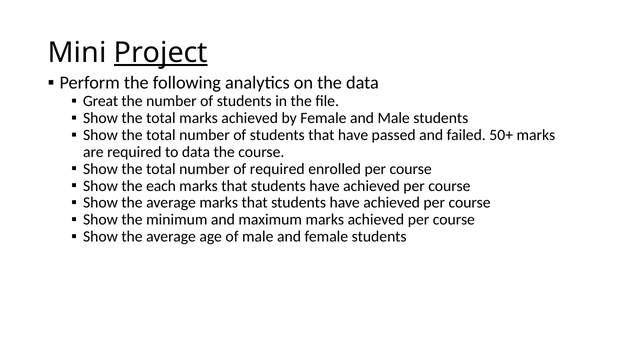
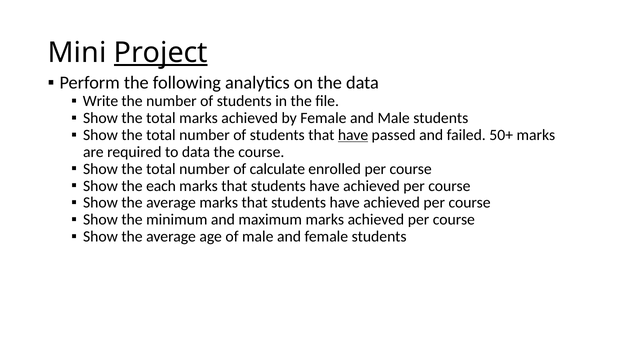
Great: Great -> Write
have at (353, 135) underline: none -> present
of required: required -> calculate
